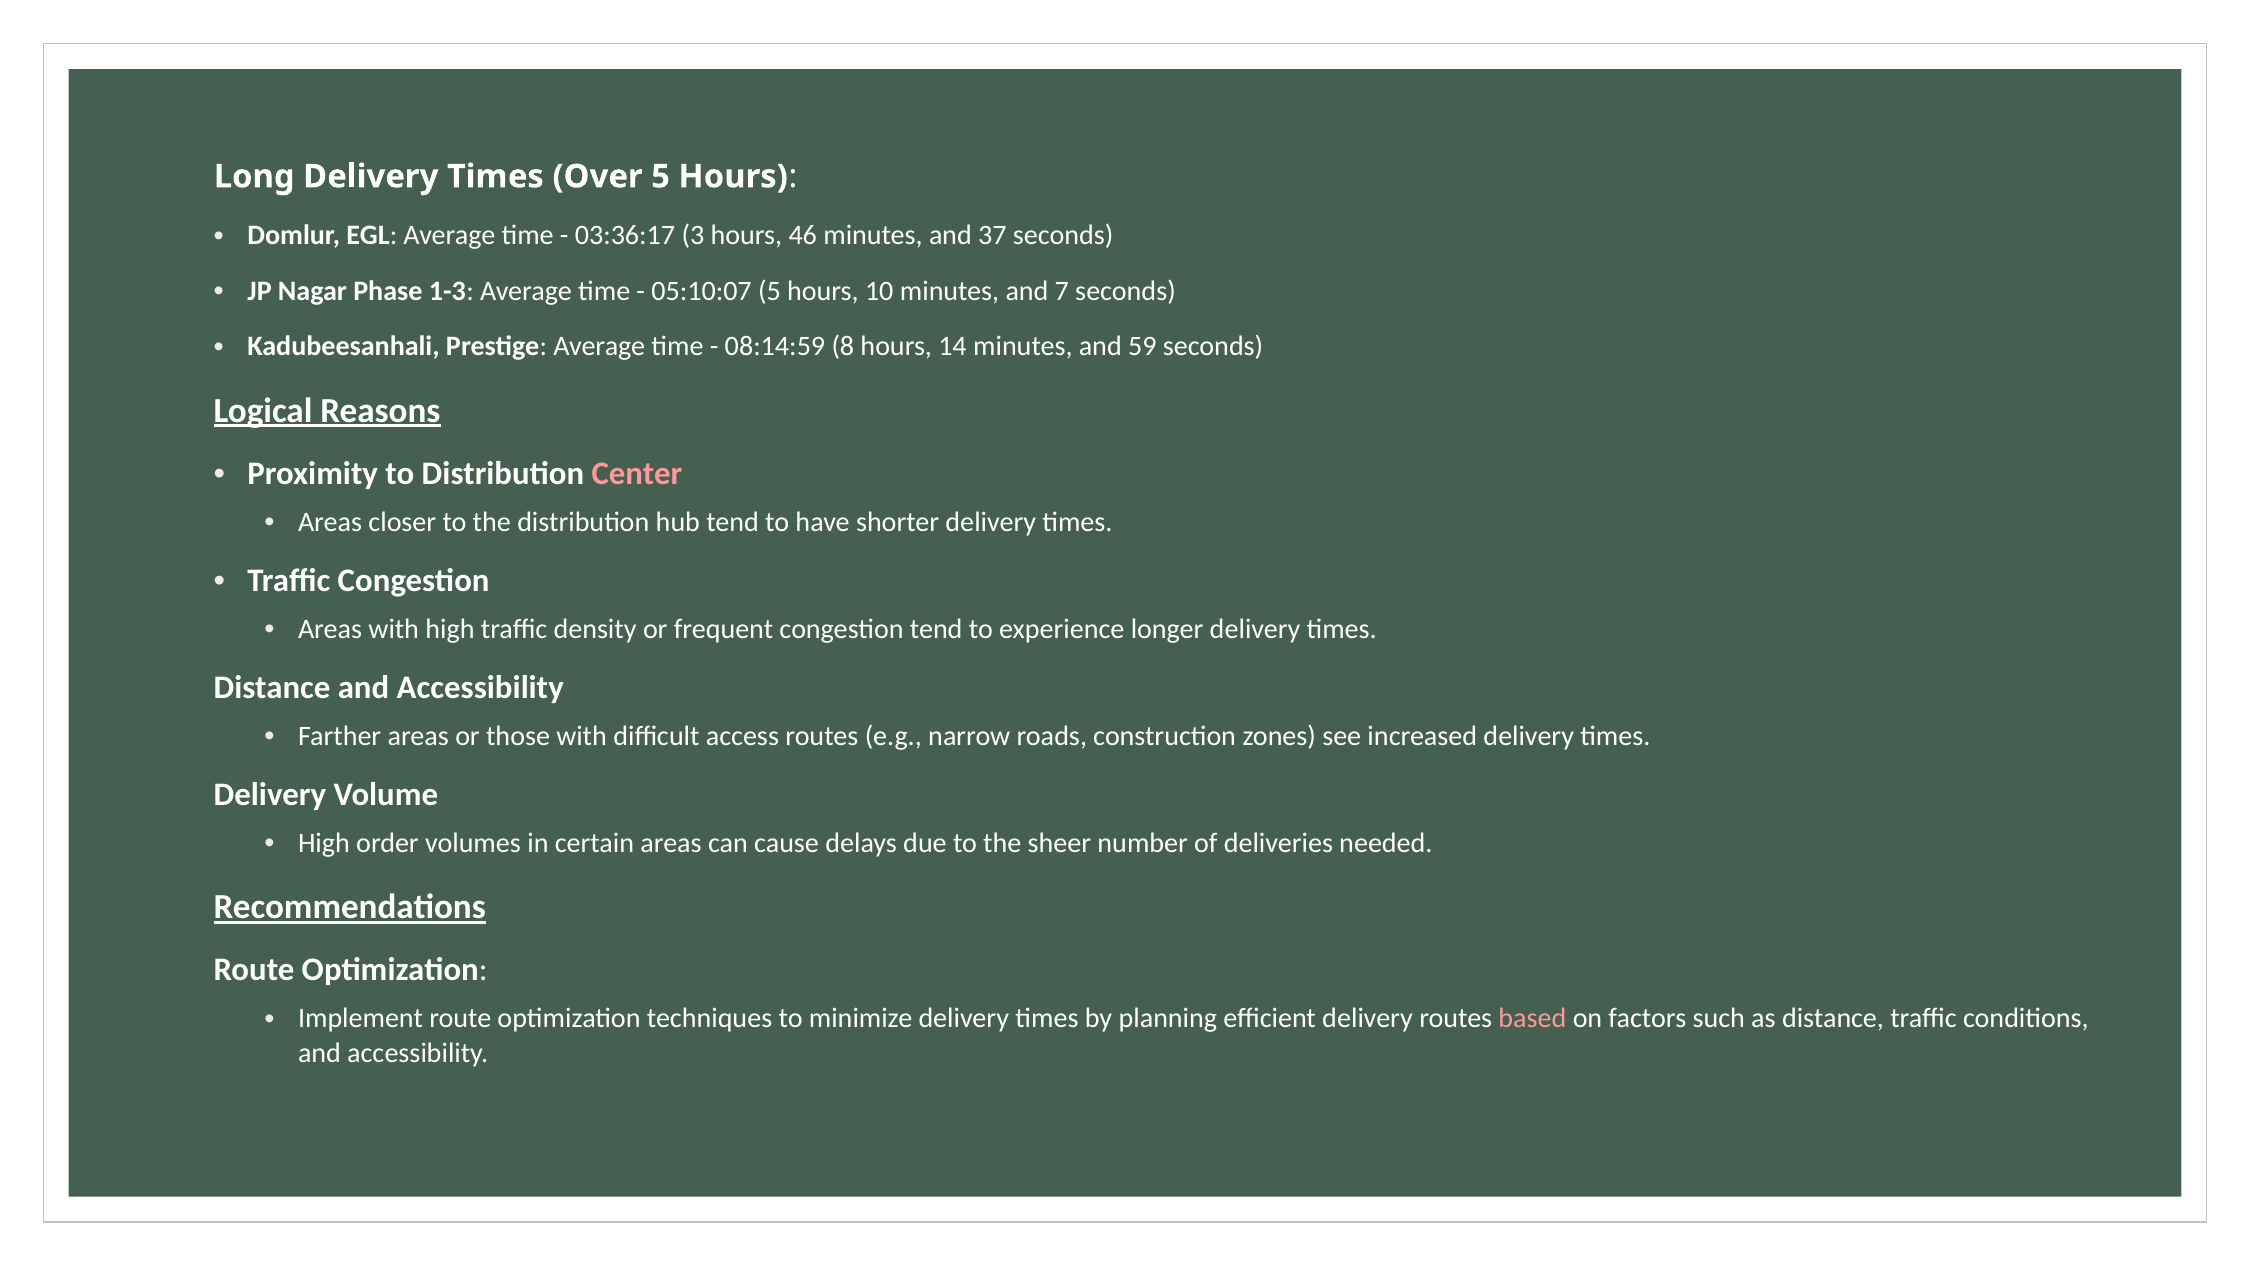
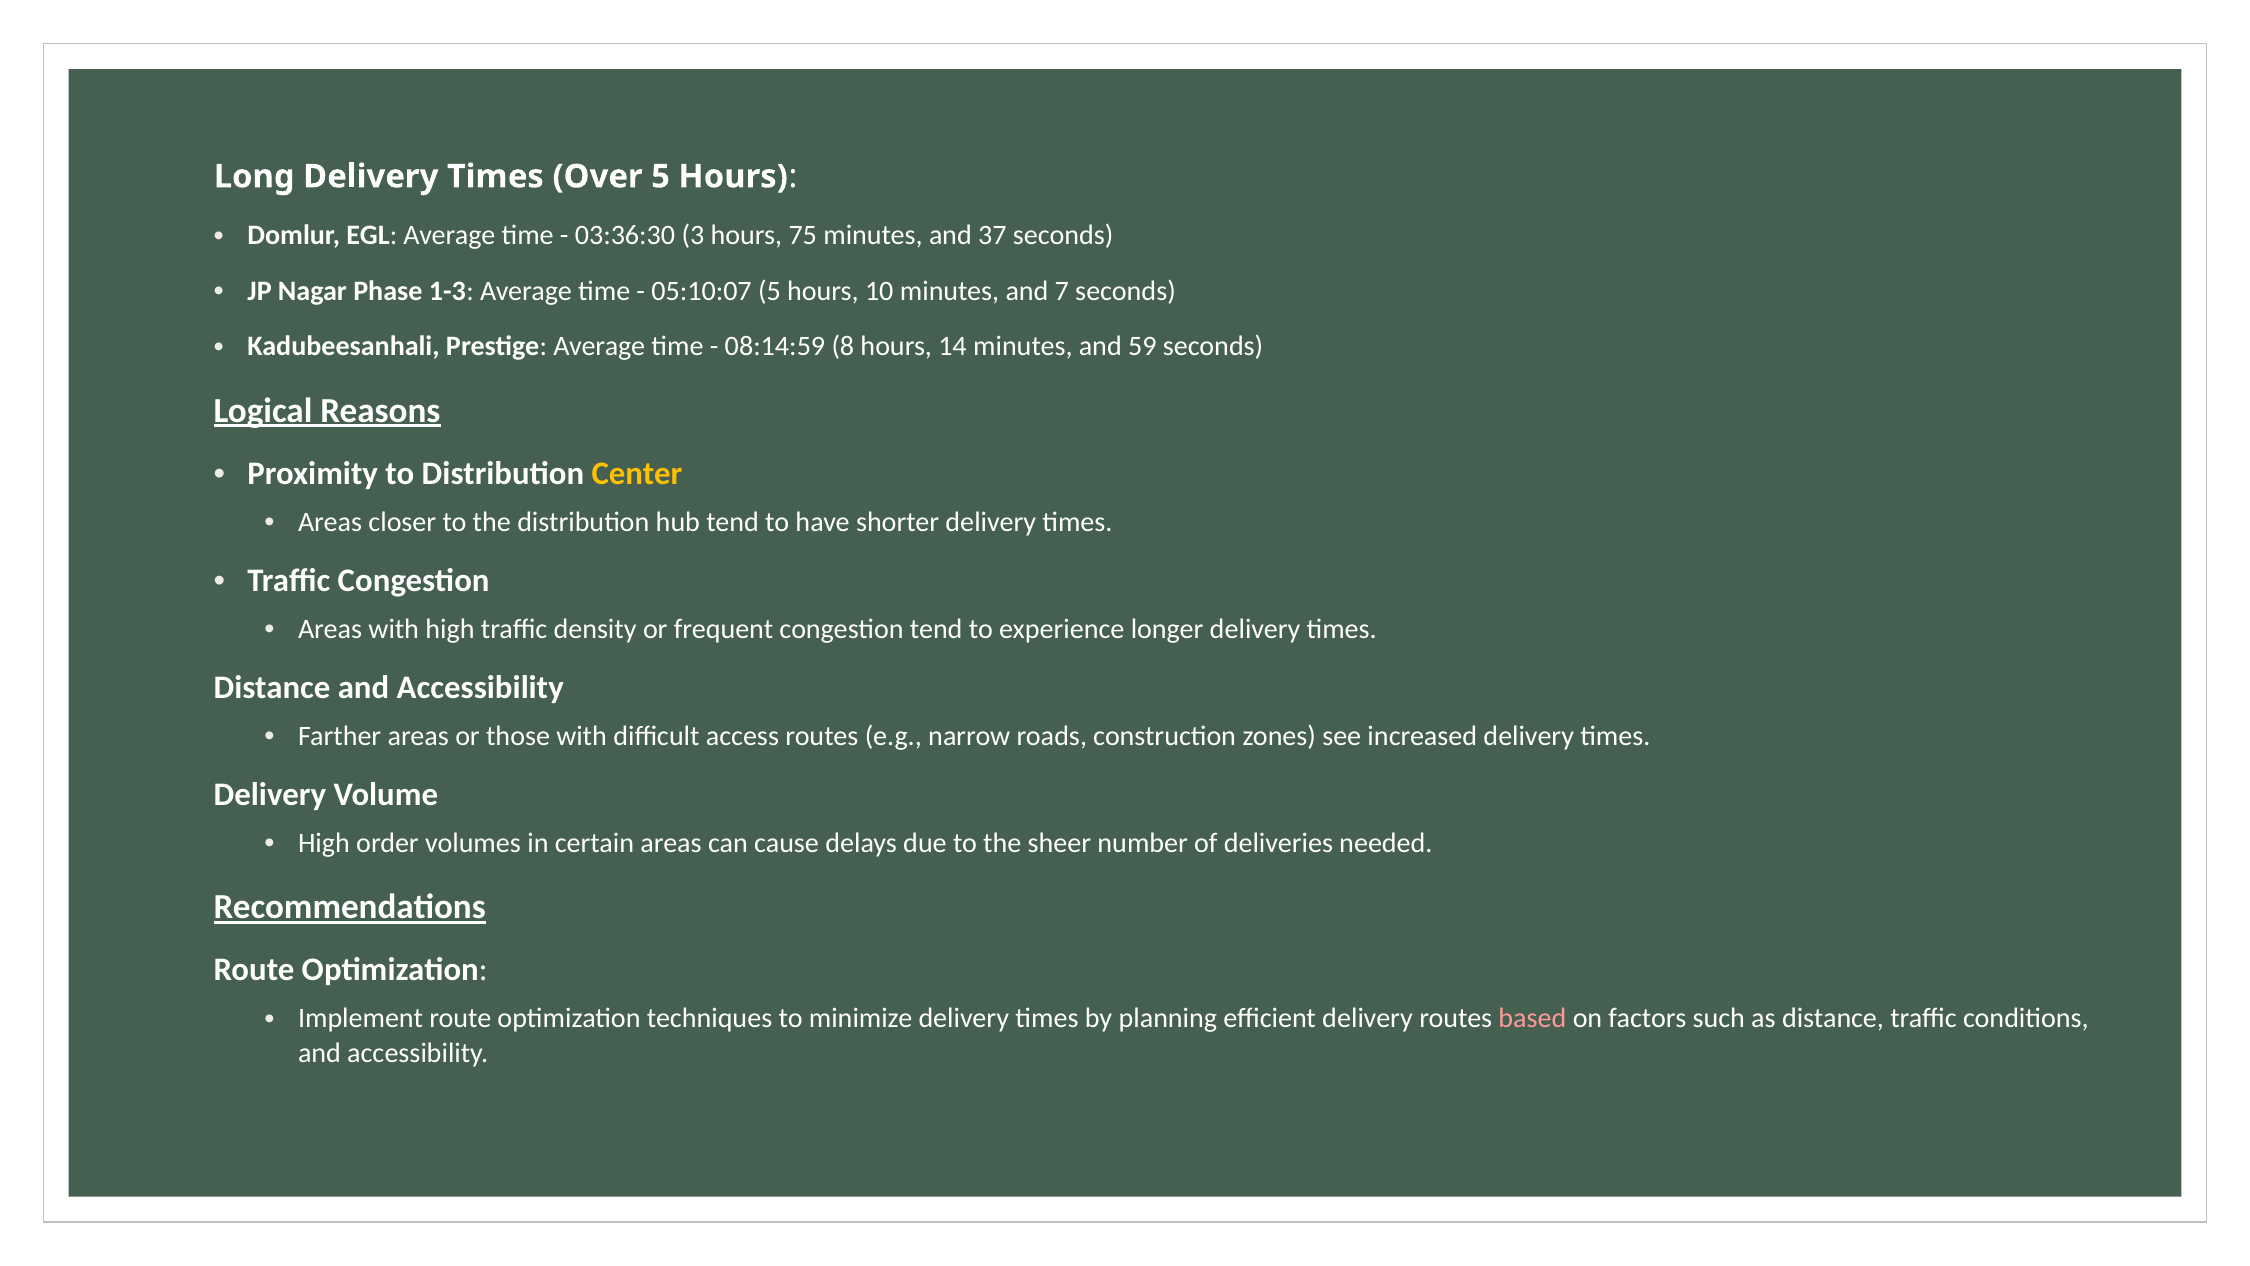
03:36:17: 03:36:17 -> 03:36:30
46: 46 -> 75
Center colour: pink -> yellow
